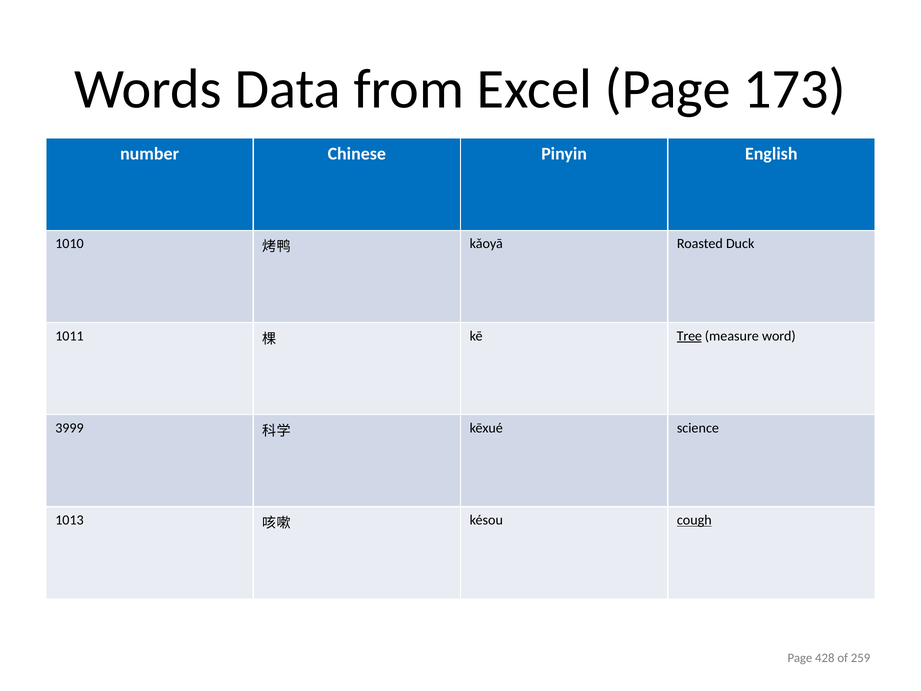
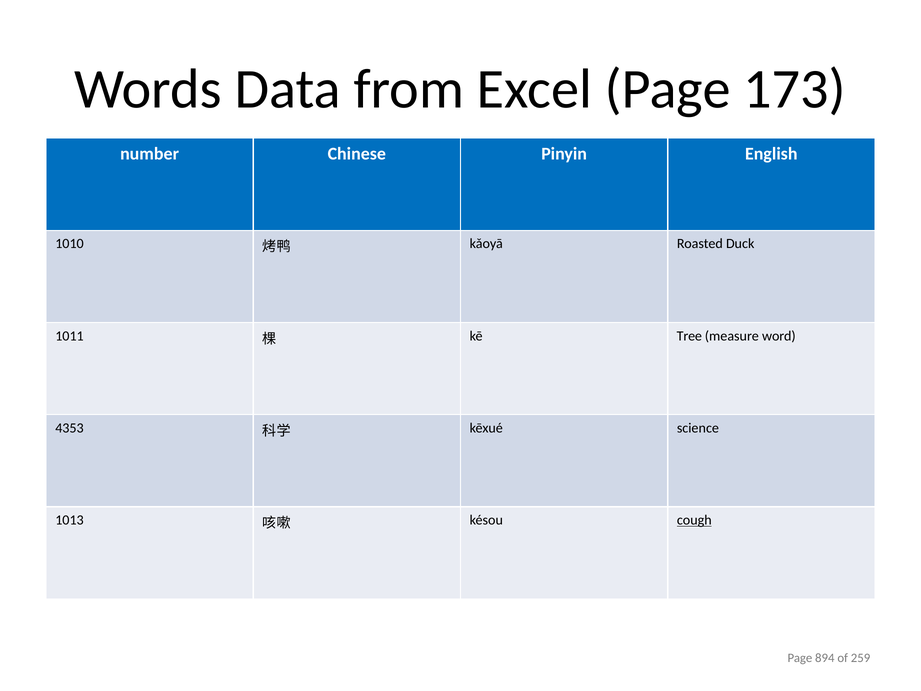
Tree underline: present -> none
3999: 3999 -> 4353
428: 428 -> 894
